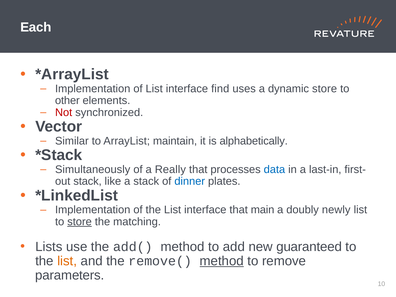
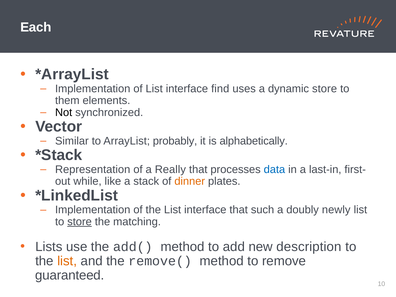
other: other -> them
Not colour: red -> black
maintain: maintain -> probably
Simultaneously: Simultaneously -> Representation
stack at (88, 181): stack -> while
dinner colour: blue -> orange
main: main -> such
guaranteed: guaranteed -> description
method at (222, 261) underline: present -> none
parameters: parameters -> guaranteed
